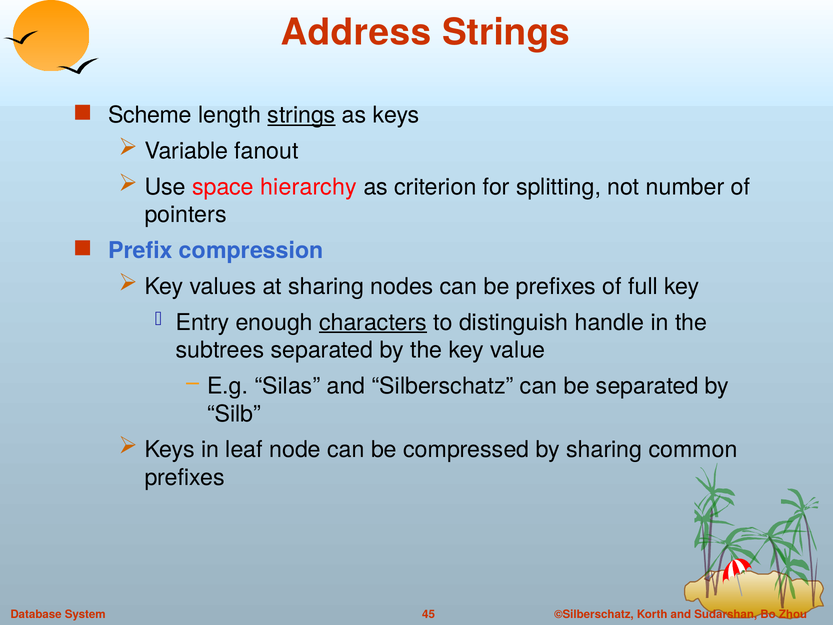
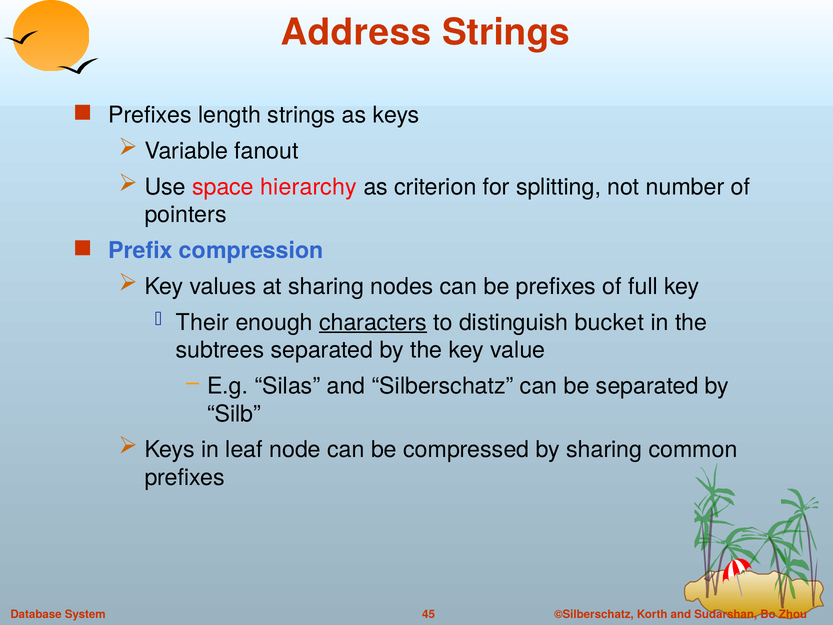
Scheme at (150, 115): Scheme -> Prefixes
strings at (302, 115) underline: present -> none
Entry: Entry -> Their
handle: handle -> bucket
